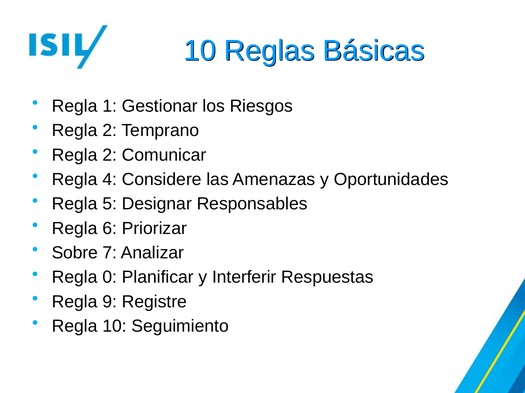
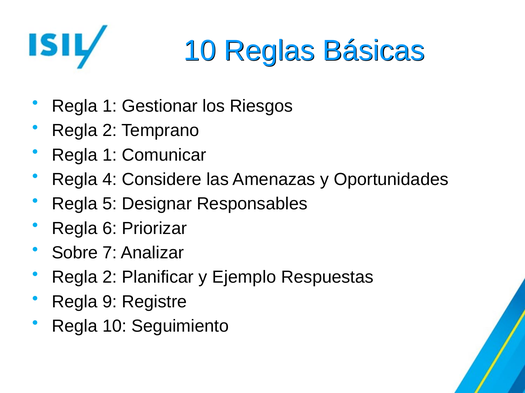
2 at (110, 155): 2 -> 1
0 at (110, 278): 0 -> 2
Interferir: Interferir -> Ejemplo
